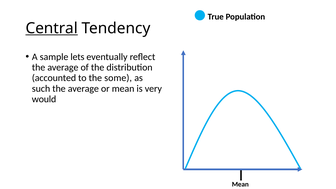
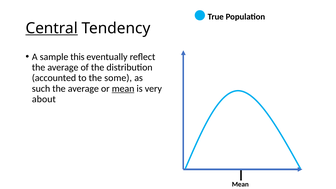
lets: lets -> this
mean at (123, 89) underline: none -> present
would: would -> about
